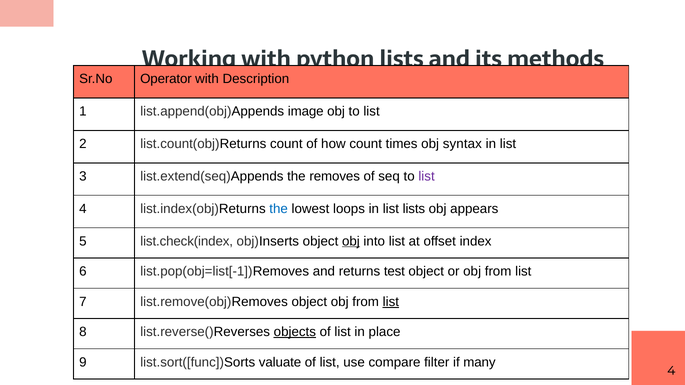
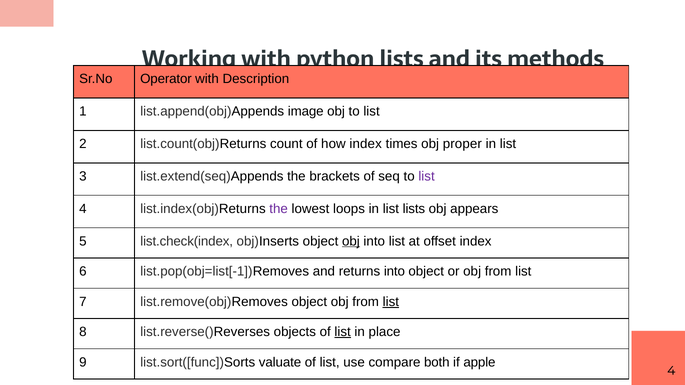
how count: count -> index
syntax: syntax -> proper
removes: removes -> brackets
the at (279, 209) colour: blue -> purple
returns test: test -> into
objects underline: present -> none
list at (343, 332) underline: none -> present
filter: filter -> both
many: many -> apple
